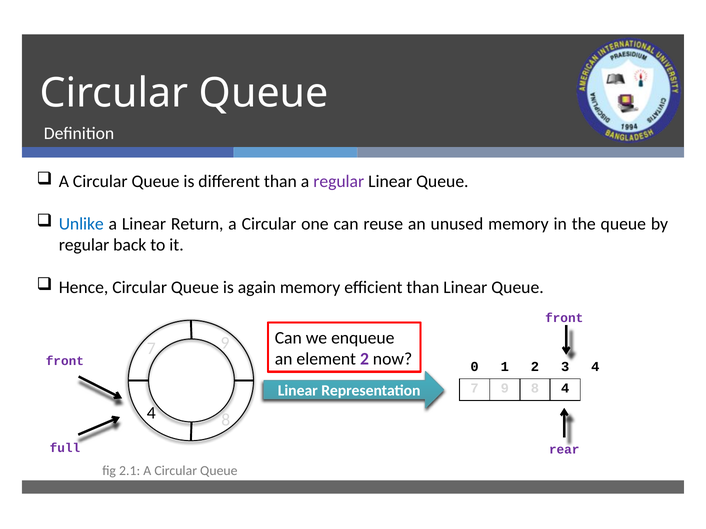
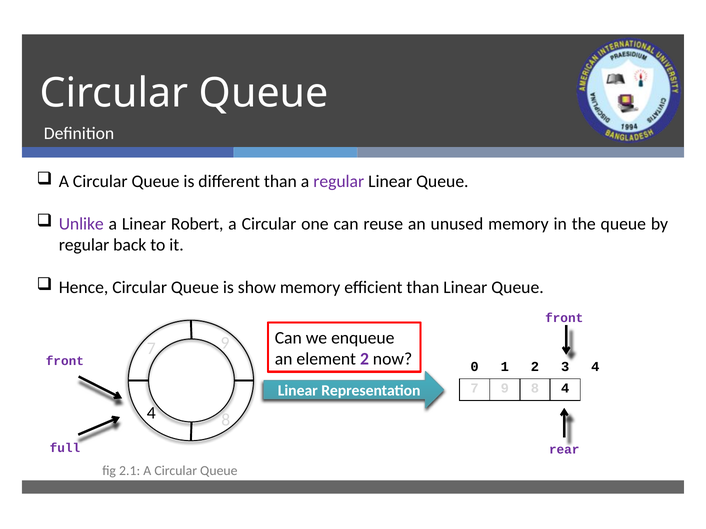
Unlike colour: blue -> purple
Return: Return -> Robert
again: again -> show
